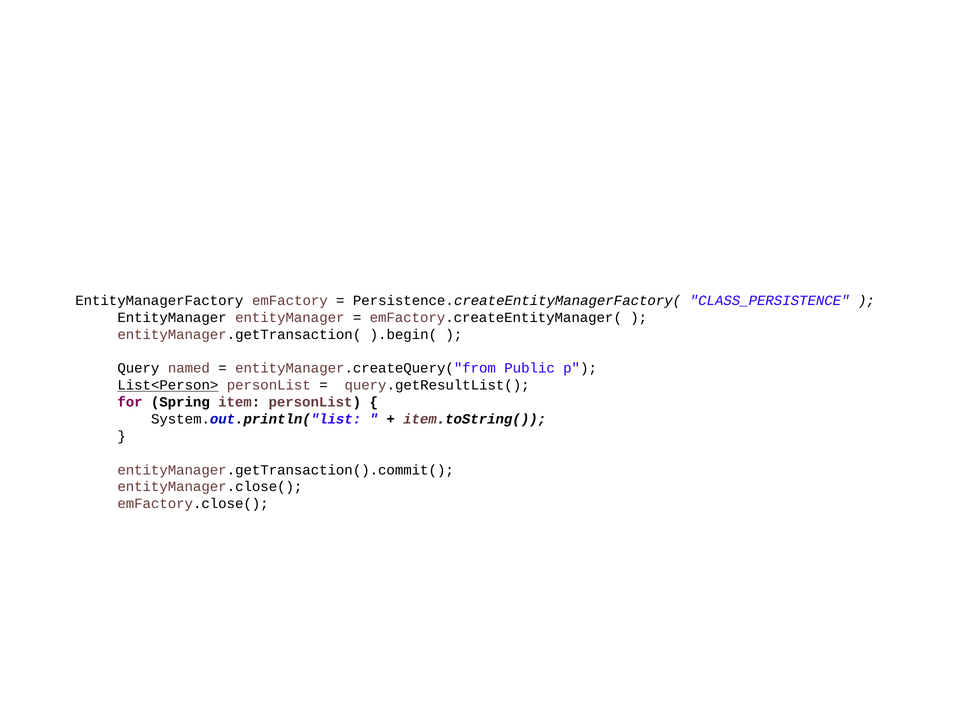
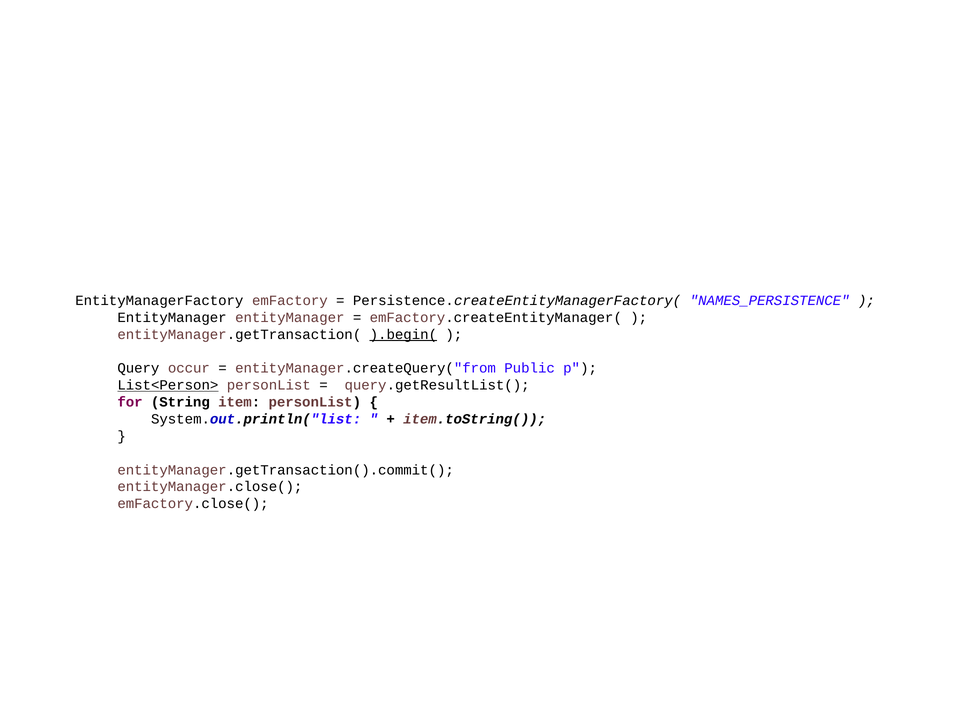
CLASS_PERSISTENCE: CLASS_PERSISTENCE -> NAMES_PERSISTENCE
).begin( underline: none -> present
named: named -> occur
Spring: Spring -> String
